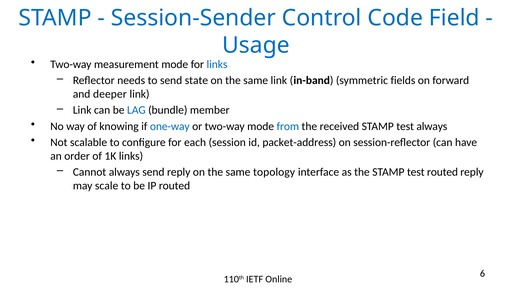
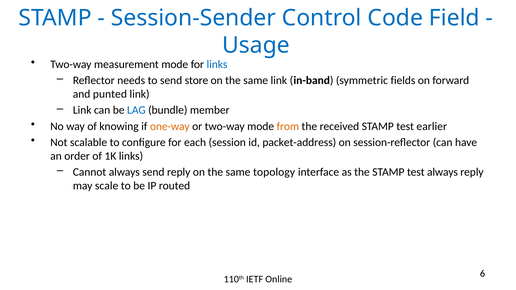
state: state -> store
deeper: deeper -> punted
one-way colour: blue -> orange
from colour: blue -> orange
test always: always -> earlier
test routed: routed -> always
